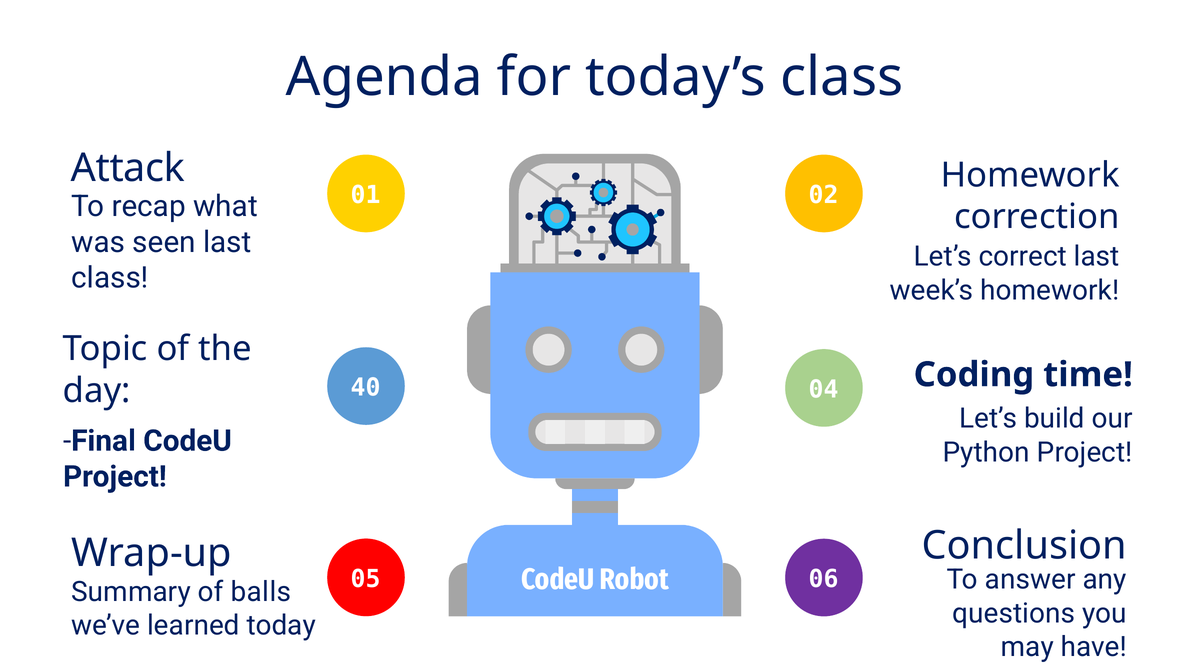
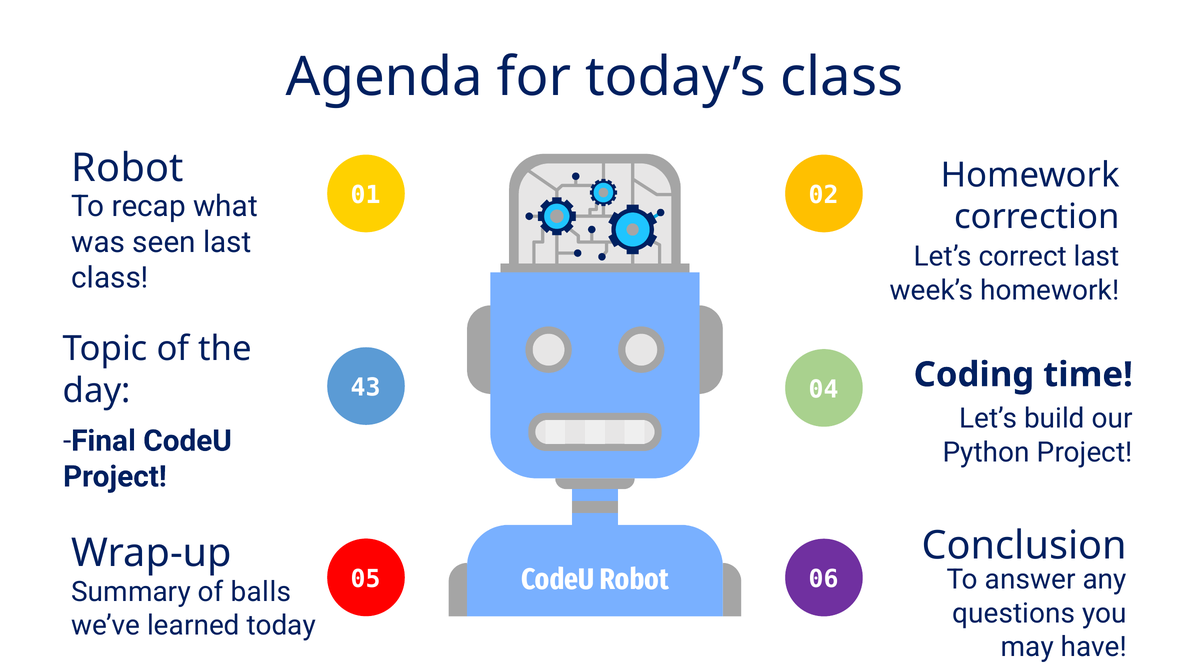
Attack at (128, 168): Attack -> Robot
40: 40 -> 43
